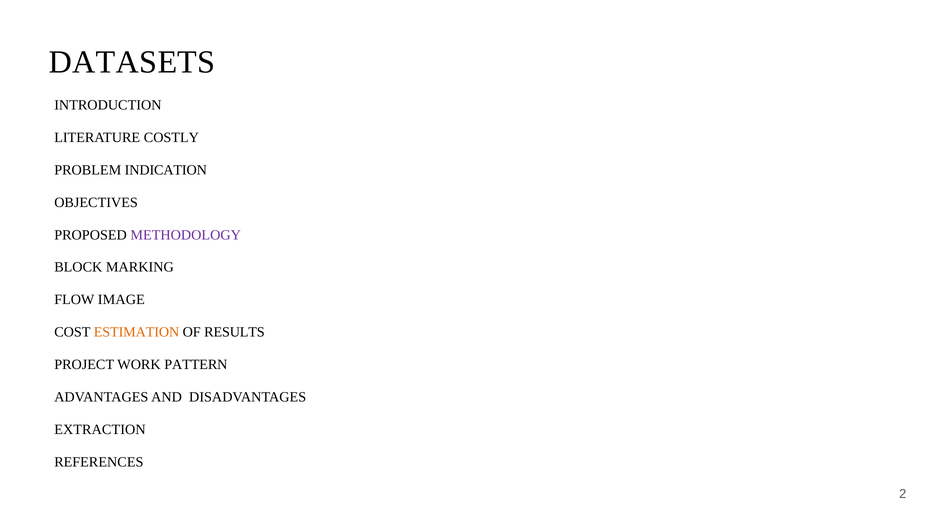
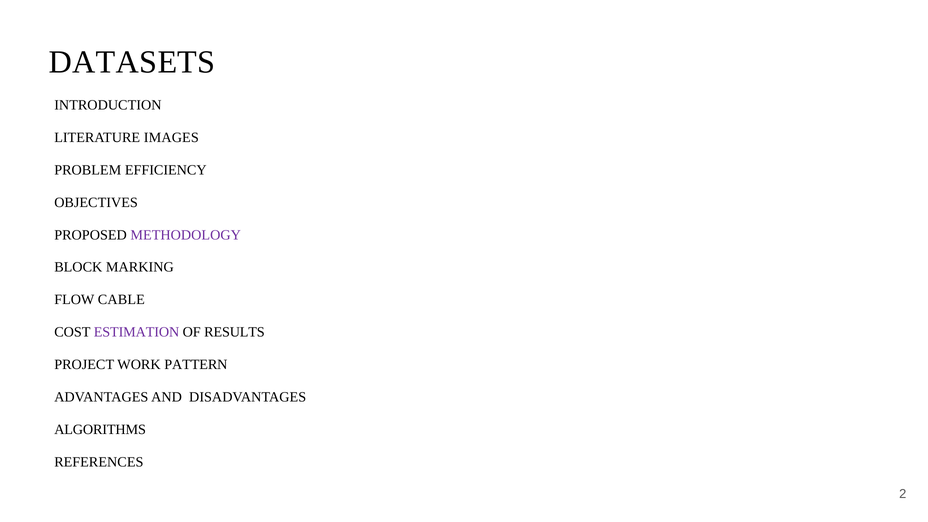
COSTLY: COSTLY -> IMAGES
INDICATION: INDICATION -> EFFICIENCY
IMAGE: IMAGE -> CABLE
ESTIMATION colour: orange -> purple
EXTRACTION: EXTRACTION -> ALGORITHMS
